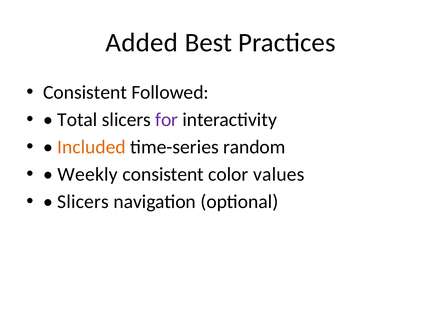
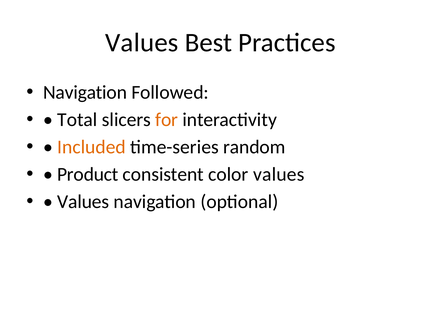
Added at (142, 43): Added -> Values
Consistent at (85, 93): Consistent -> Navigation
for colour: purple -> orange
Weekly: Weekly -> Product
Slicers at (83, 202): Slicers -> Values
